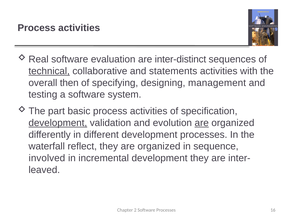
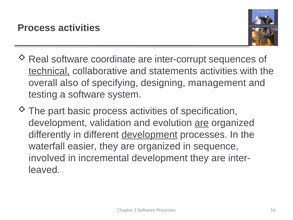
evaluation: evaluation -> coordinate
inter-distinct: inter-distinct -> inter-corrupt
then: then -> also
development at (58, 123) underline: present -> none
development at (149, 134) underline: none -> present
reflect: reflect -> easier
